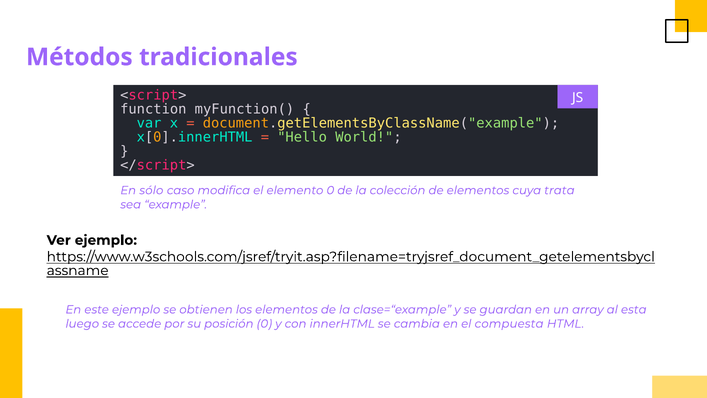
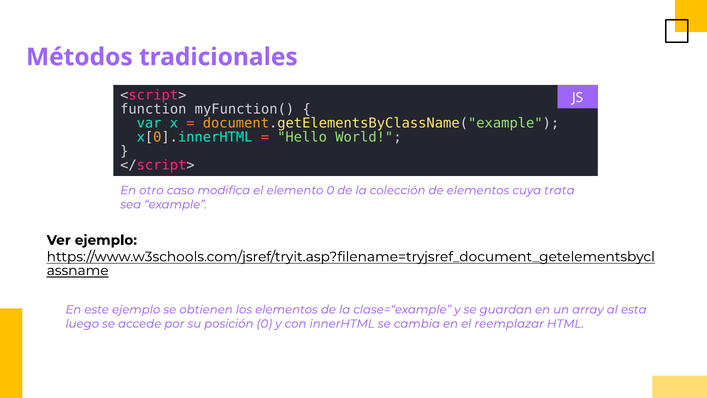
sólo: sólo -> otro
compuesta: compuesta -> reemplazar
